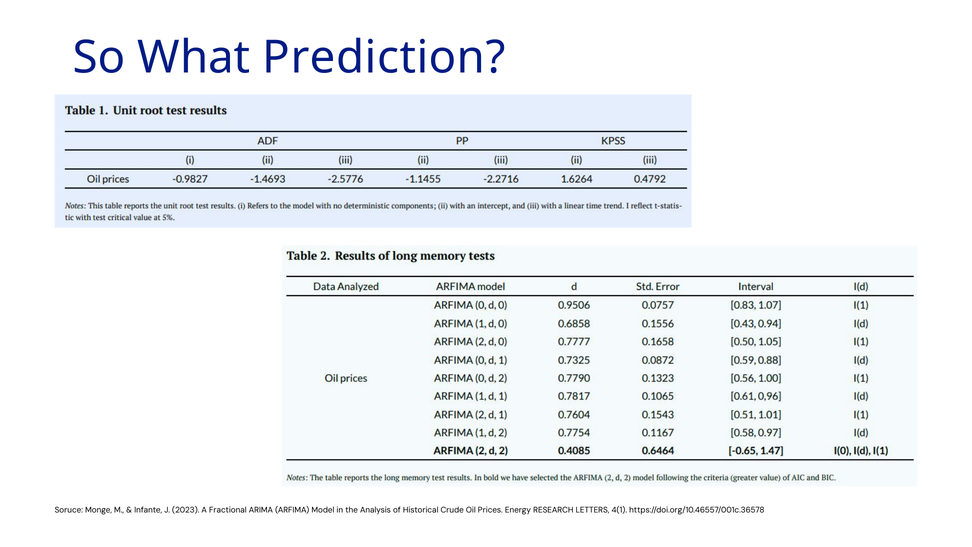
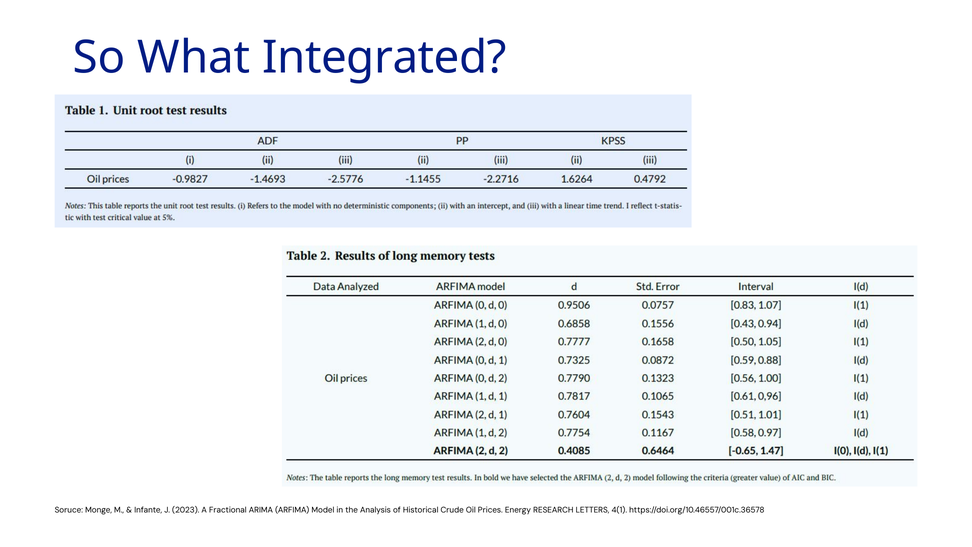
Prediction: Prediction -> Integrated
